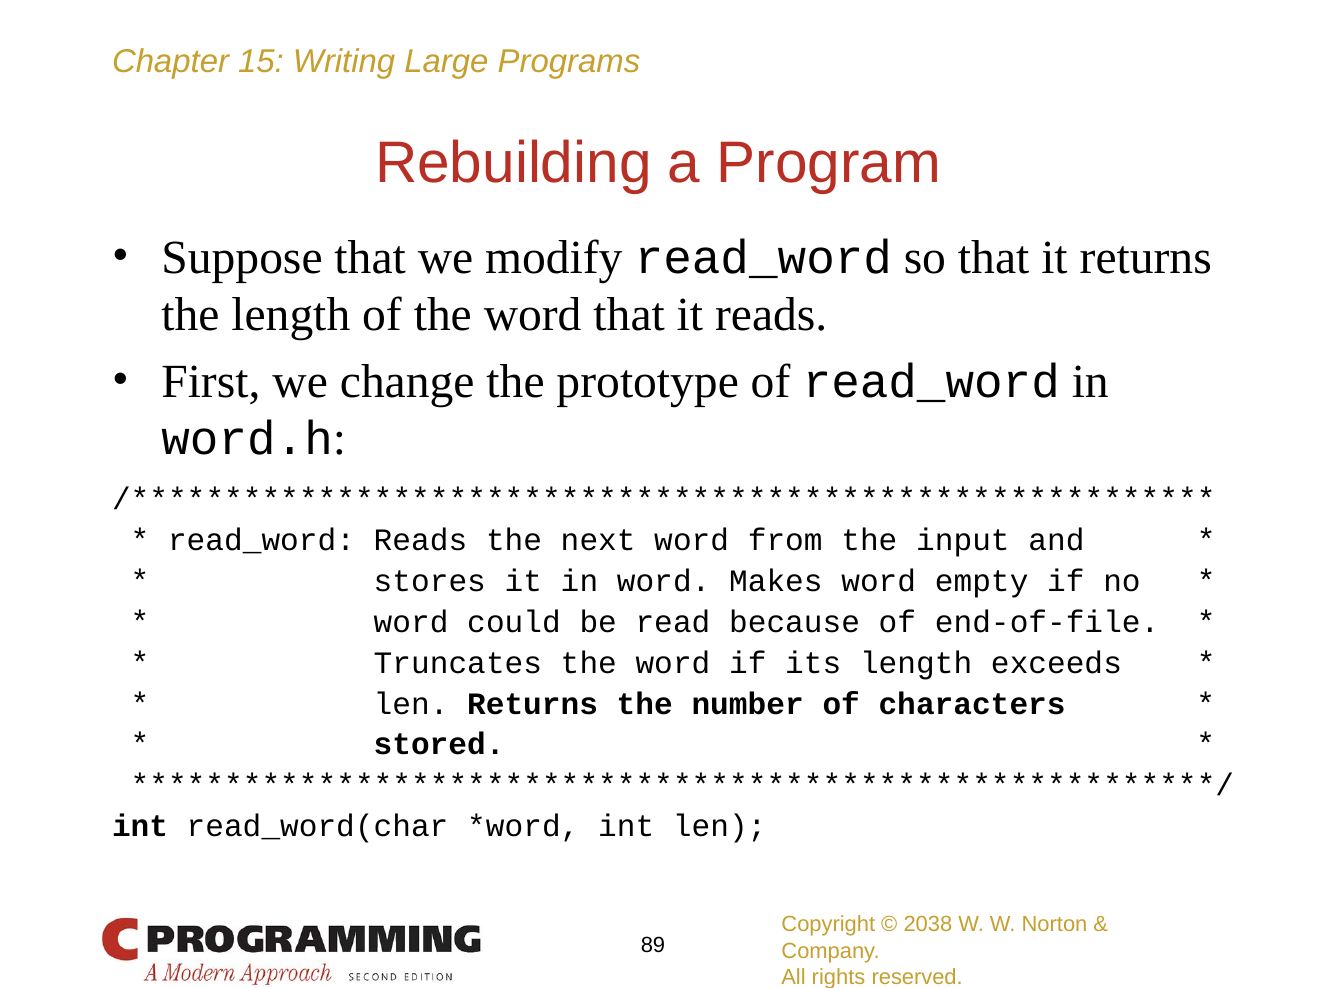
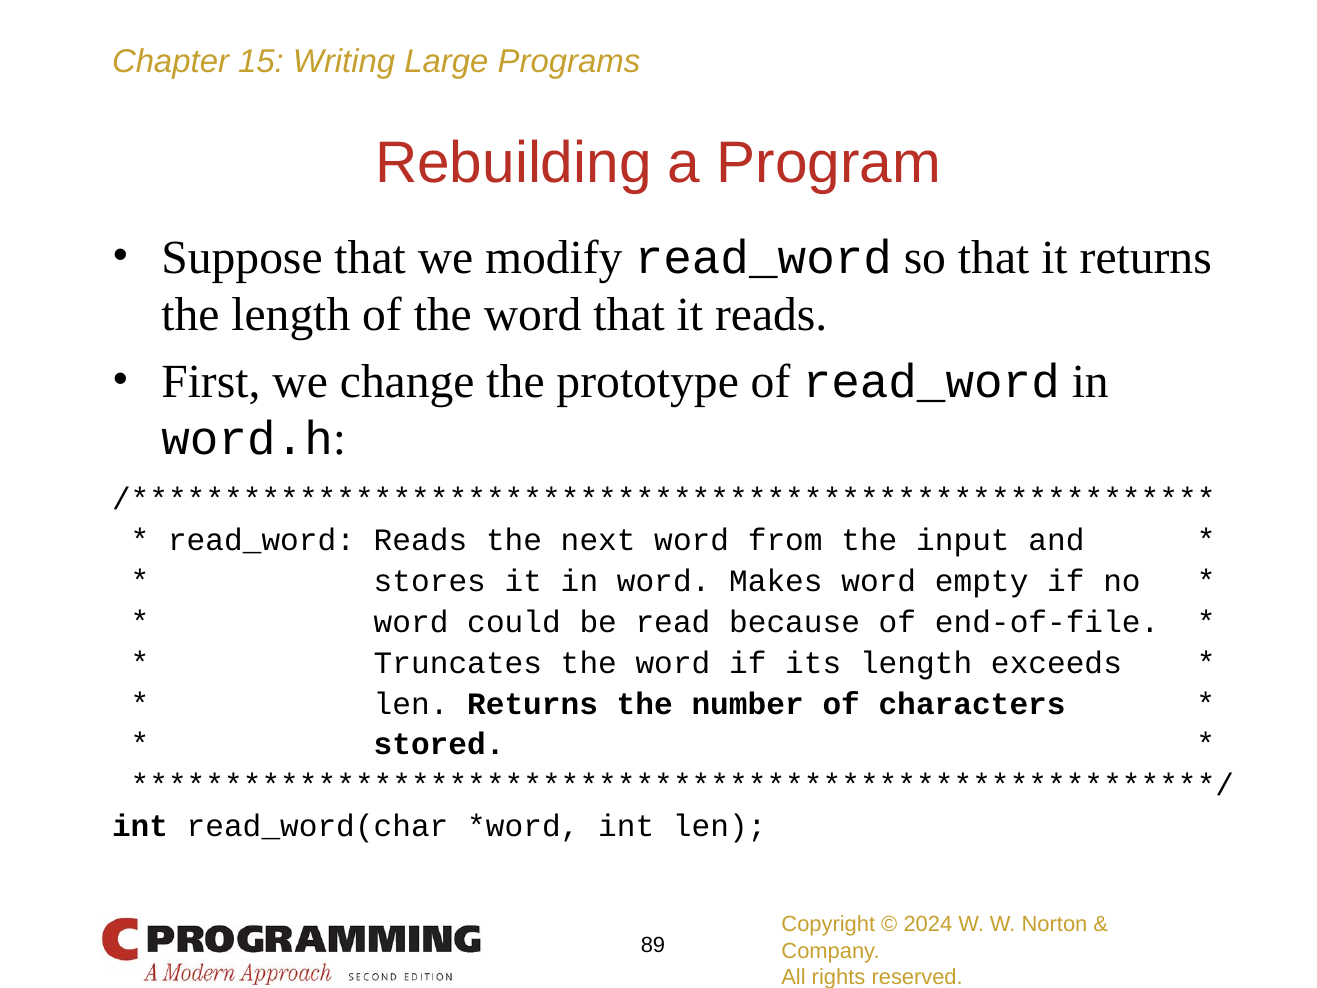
2038: 2038 -> 2024
